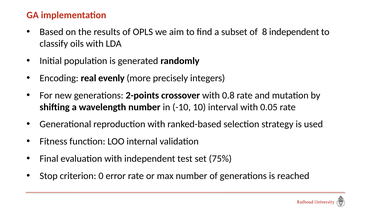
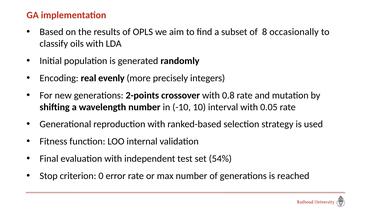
8 independent: independent -> occasionally
75%: 75% -> 54%
